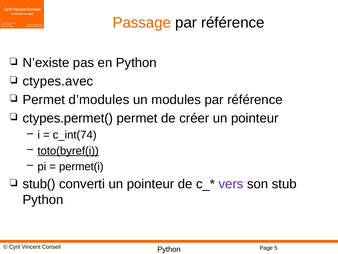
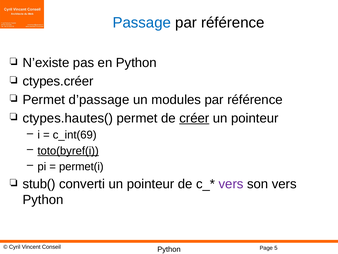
Passage colour: orange -> blue
ctypes.avec: ctypes.avec -> ctypes.créer
d’modules: d’modules -> d’passage
ctypes.permet(: ctypes.permet( -> ctypes.hautes(
créer underline: none -> present
c_int(74: c_int(74 -> c_int(69
son stub: stub -> vers
